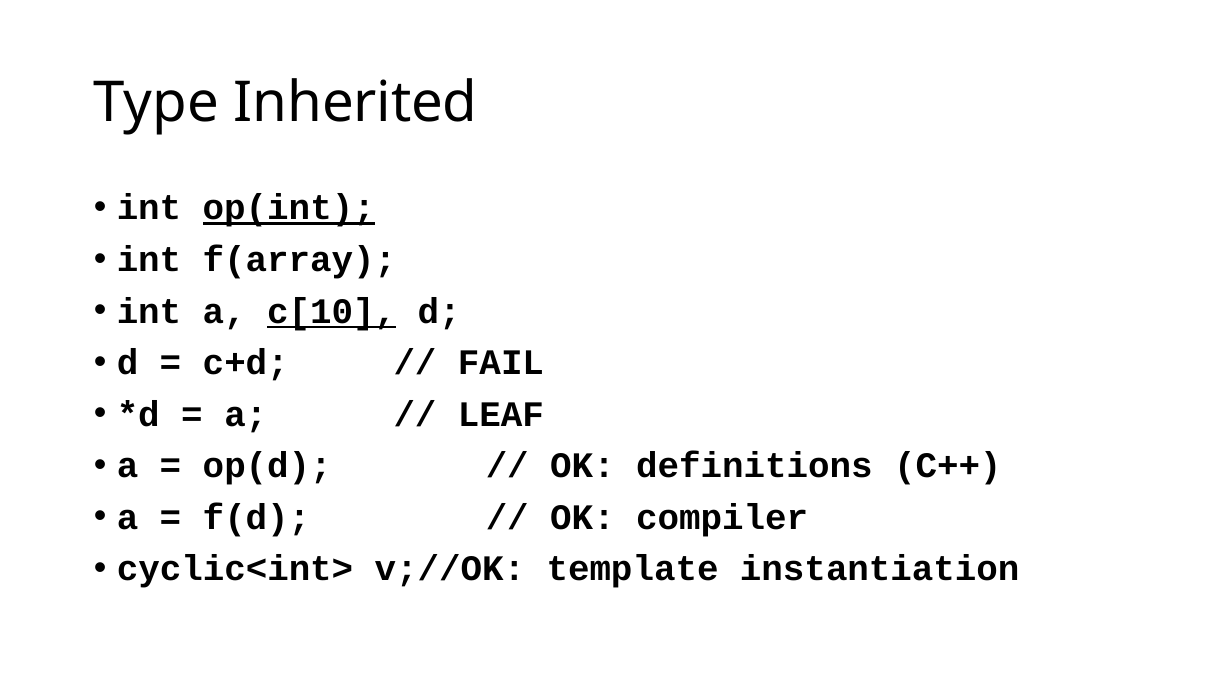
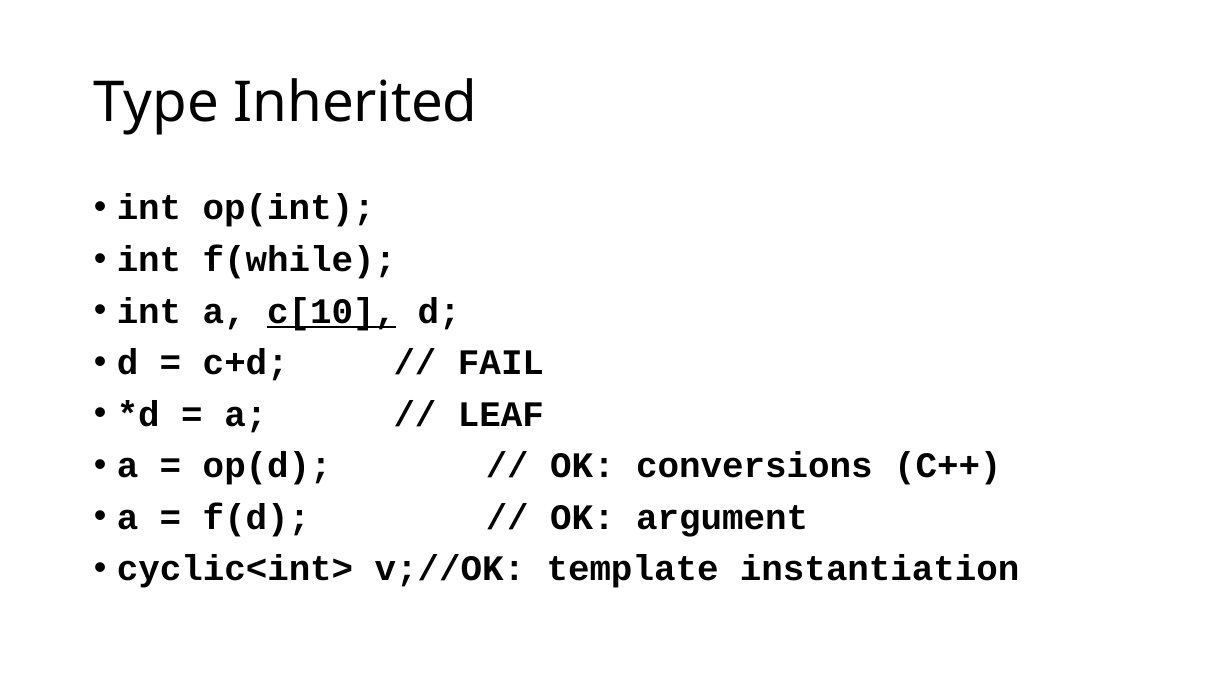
op(int underline: present -> none
f(array: f(array -> f(while
definitions: definitions -> conversions
compiler: compiler -> argument
